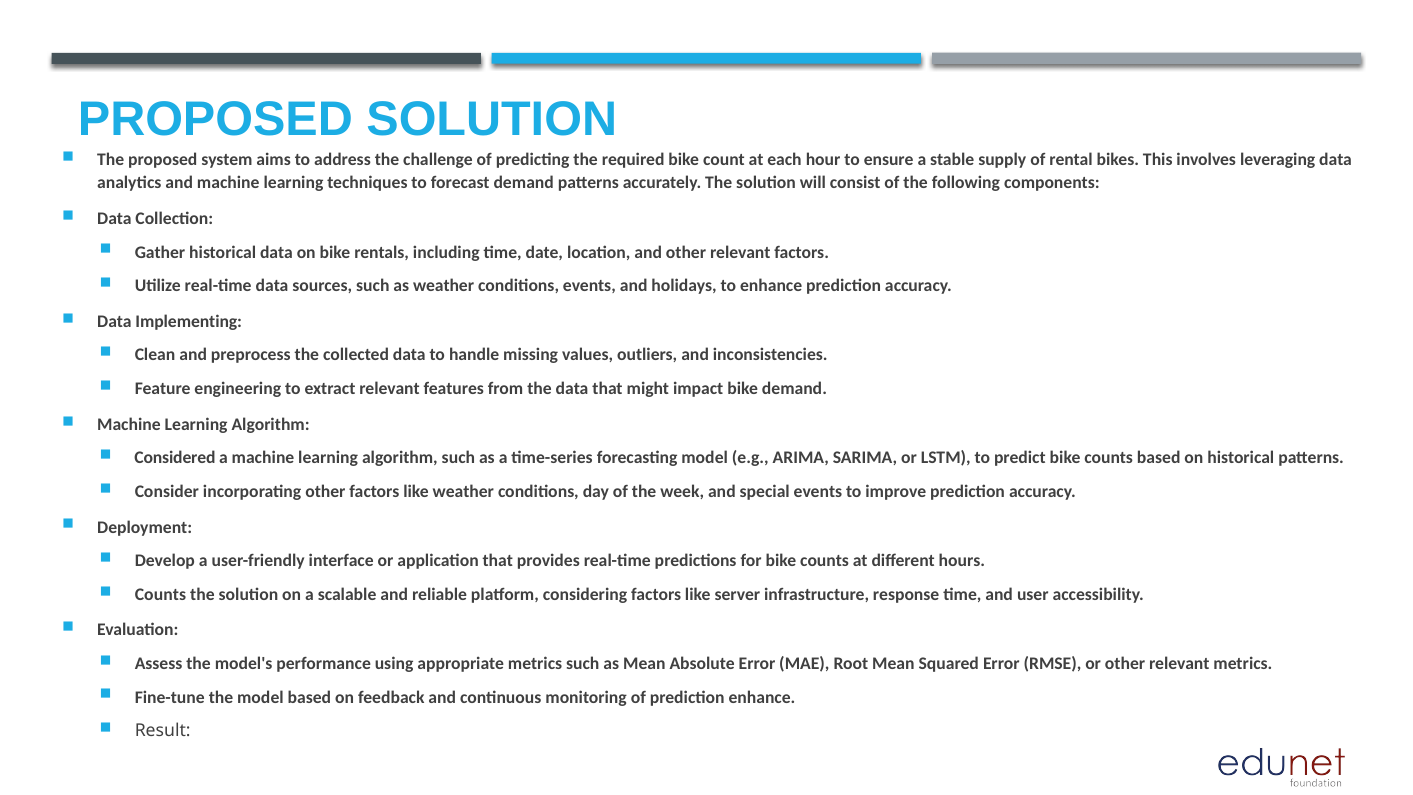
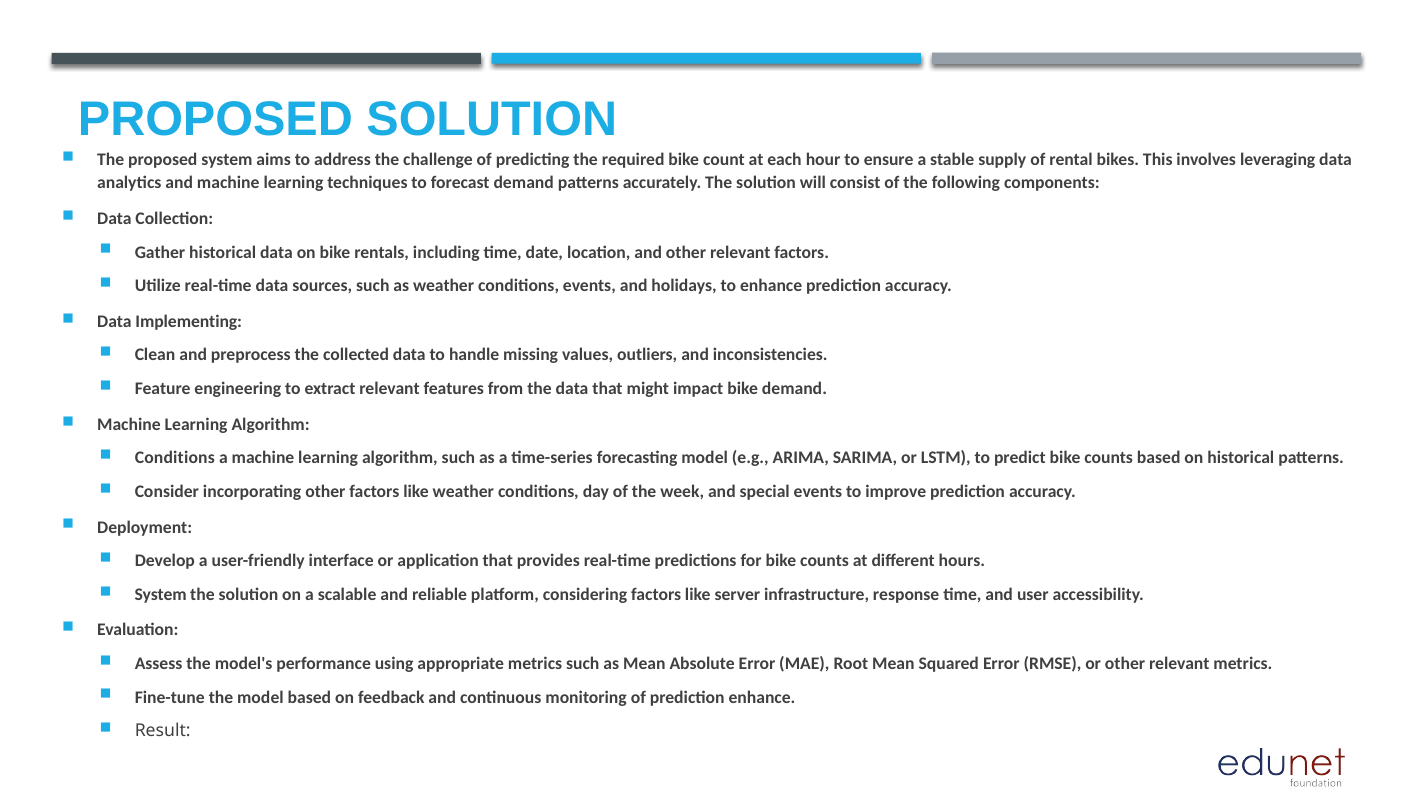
Considered at (175, 458): Considered -> Conditions
Counts at (160, 594): Counts -> System
